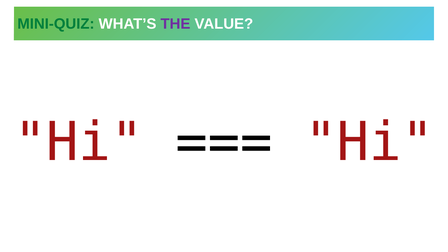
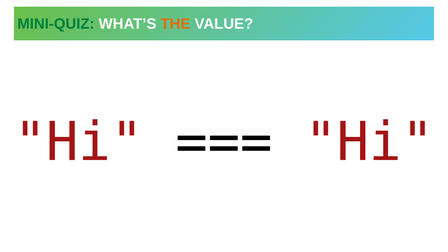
THE colour: purple -> orange
